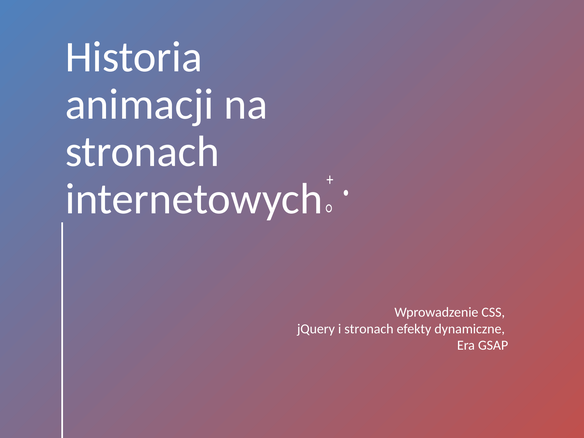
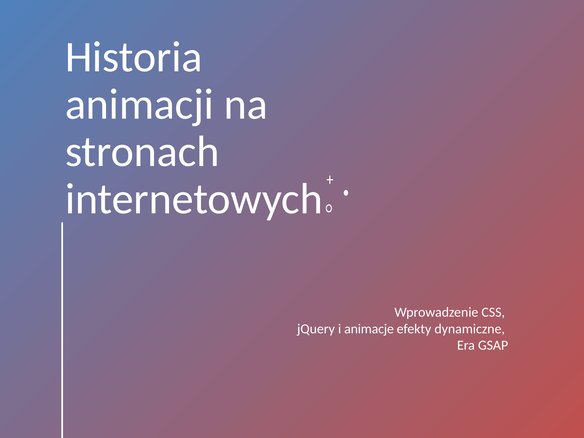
i stronach: stronach -> animacje
